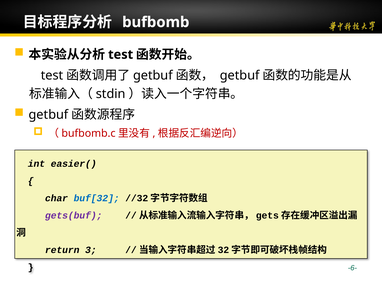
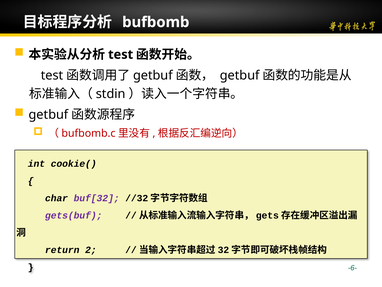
easier(: easier( -> cookie(
buf[32 colour: blue -> purple
3: 3 -> 2
